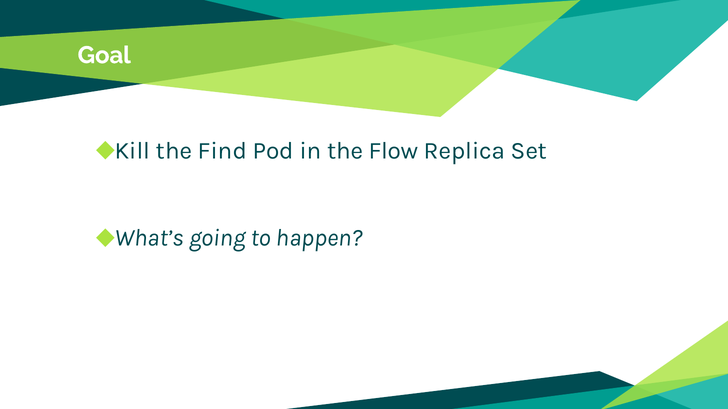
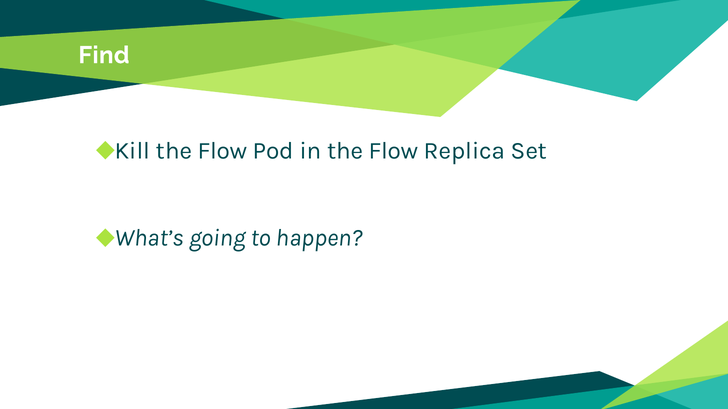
Goal: Goal -> Find
Kill the Find: Find -> Flow
